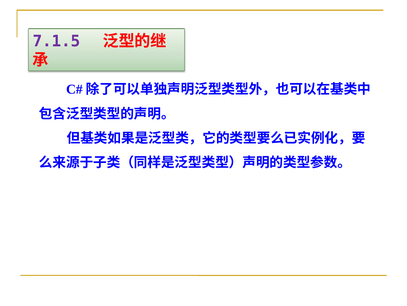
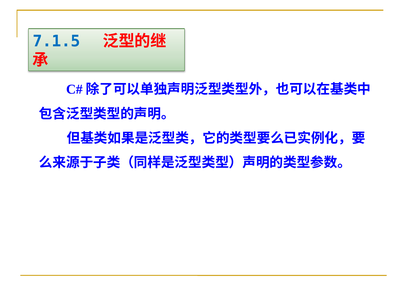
7.1.5 colour: purple -> blue
